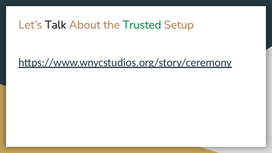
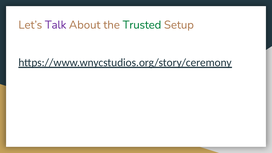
Talk colour: black -> purple
